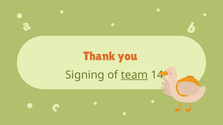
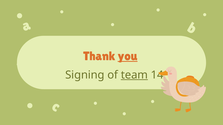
you underline: none -> present
